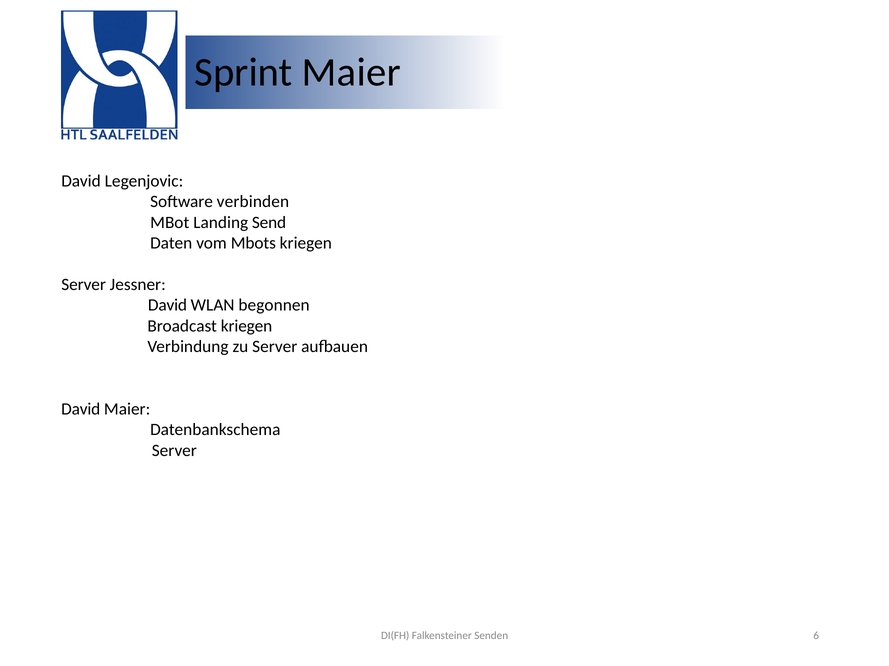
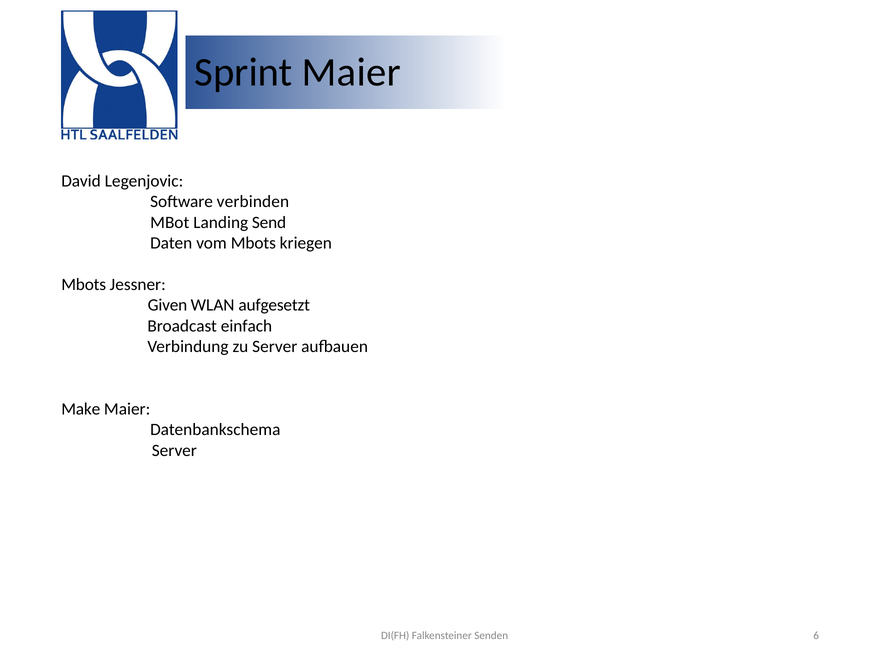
Server at (84, 285): Server -> Mbots
David at (167, 306): David -> Given
begonnen: begonnen -> aufgesetzt
Broadcast kriegen: kriegen -> einfach
David at (81, 409): David -> Make
